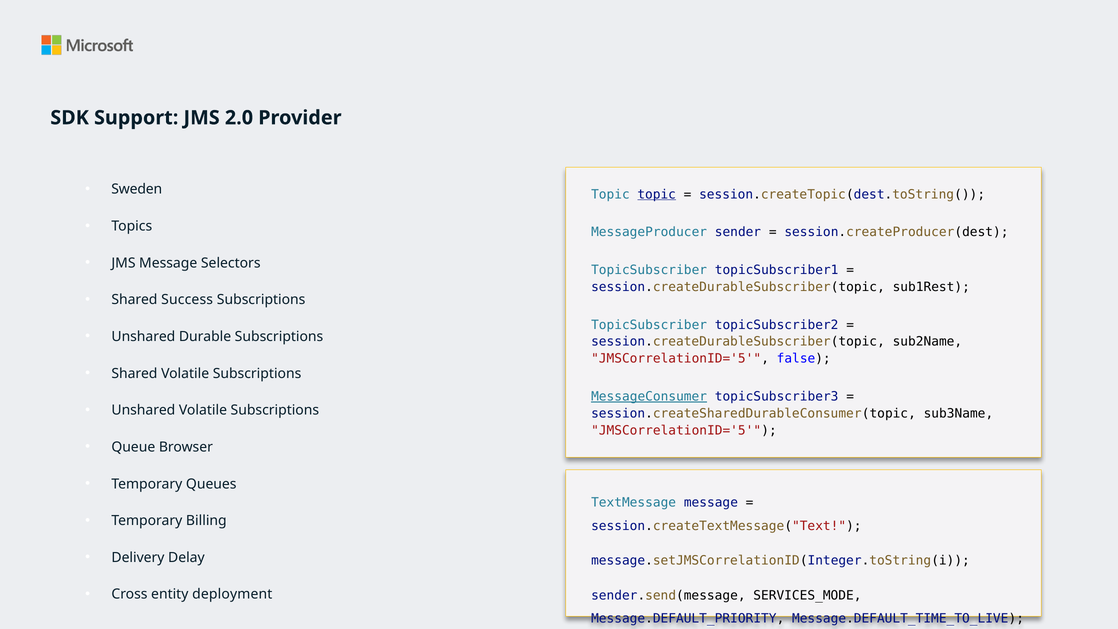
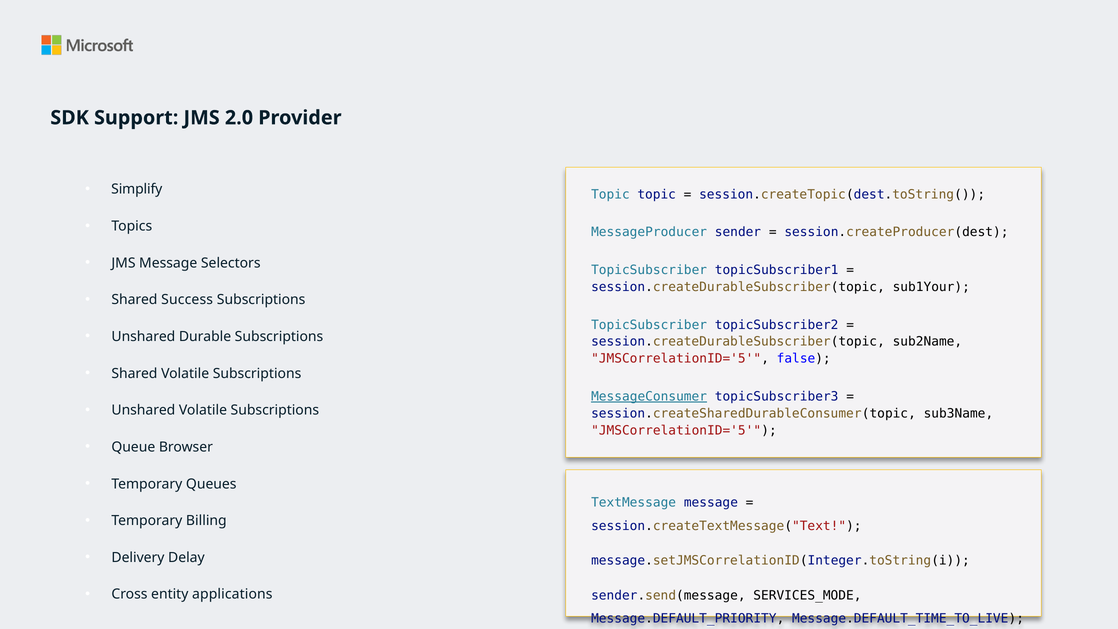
Sweden: Sweden -> Simplify
topic at (657, 194) underline: present -> none
sub1Rest: sub1Rest -> sub1Your
deployment: deployment -> applications
